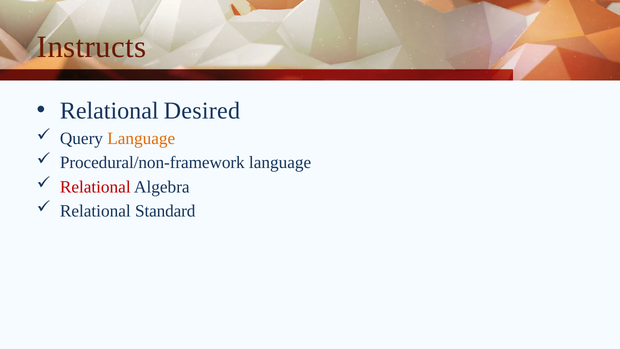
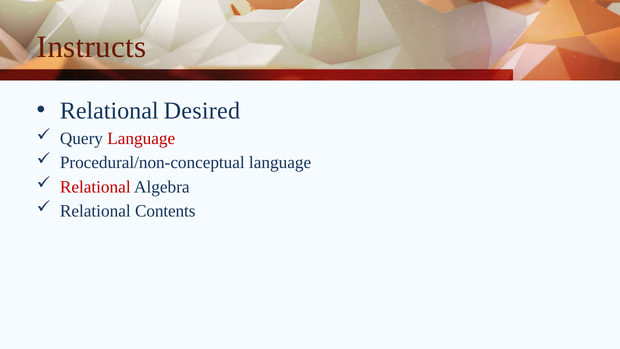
Language at (141, 139) colour: orange -> red
Procedural/non-framework: Procedural/non-framework -> Procedural/non-conceptual
Standard: Standard -> Contents
